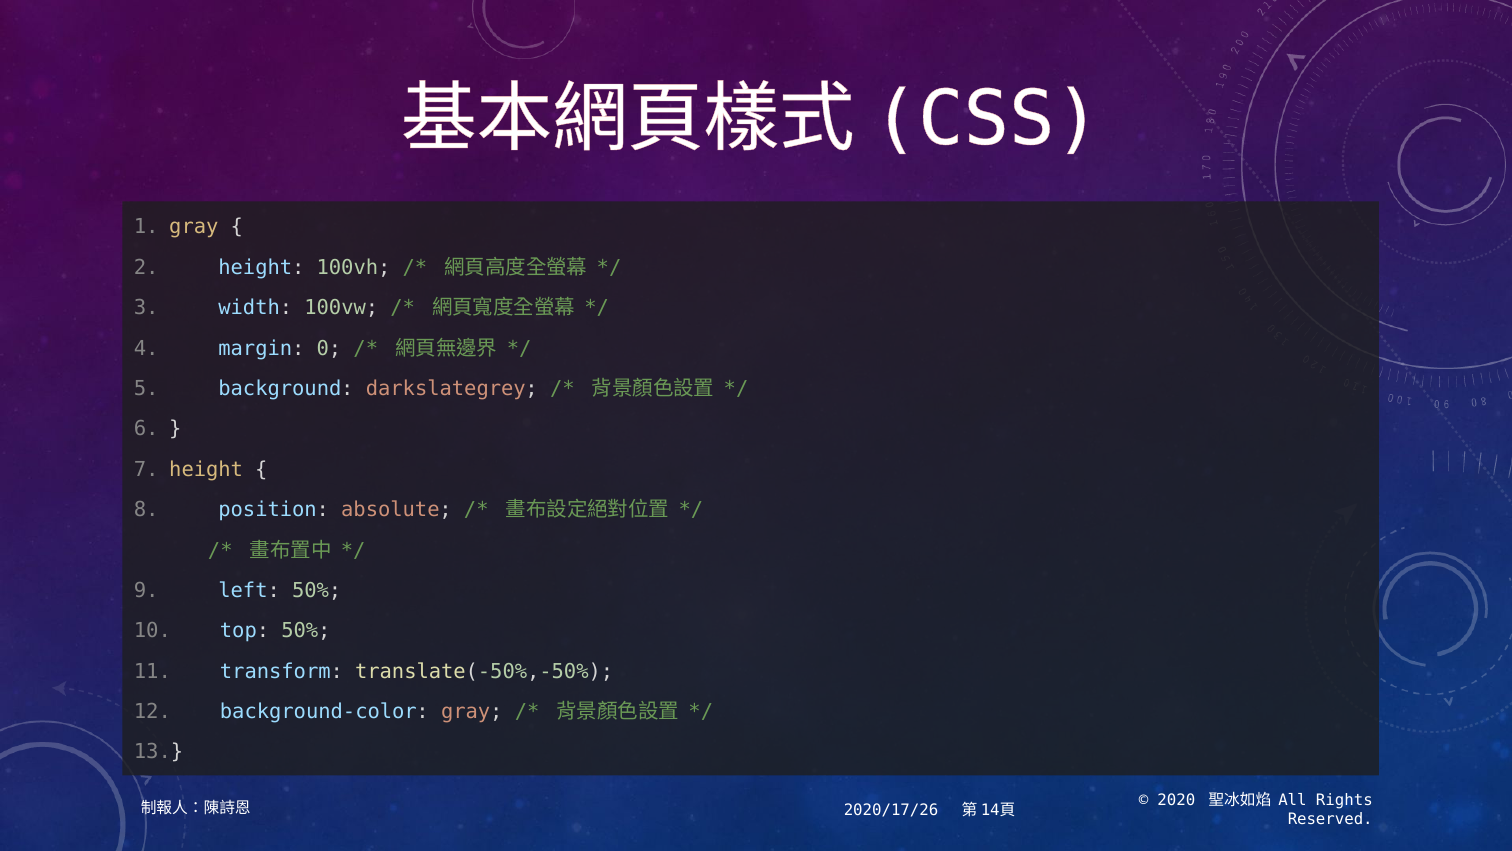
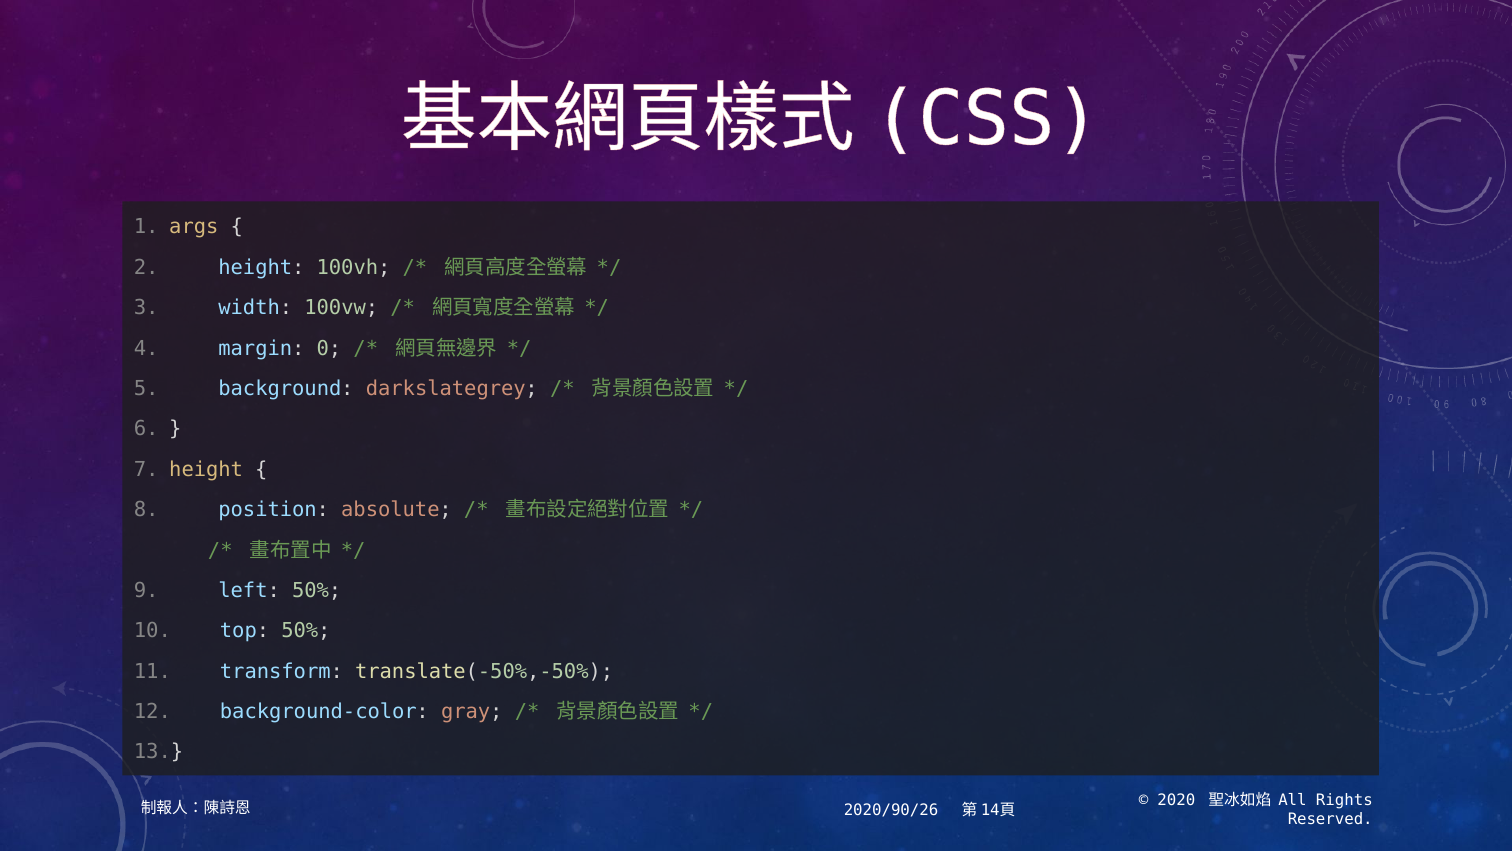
gray at (194, 227): gray -> args
2020/17/26: 2020/17/26 -> 2020/90/26
